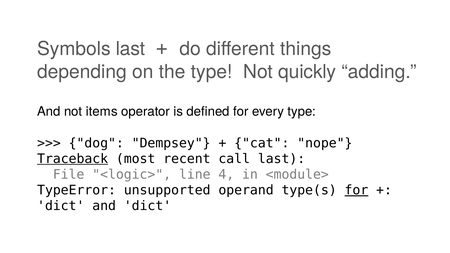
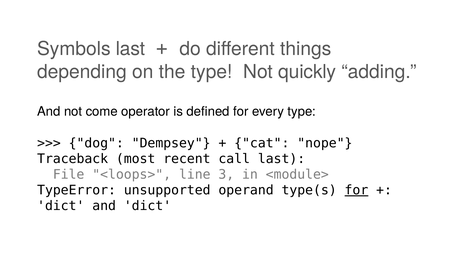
items: items -> come
Traceback underline: present -> none
<logic>: <logic> -> <loops>
4: 4 -> 3
